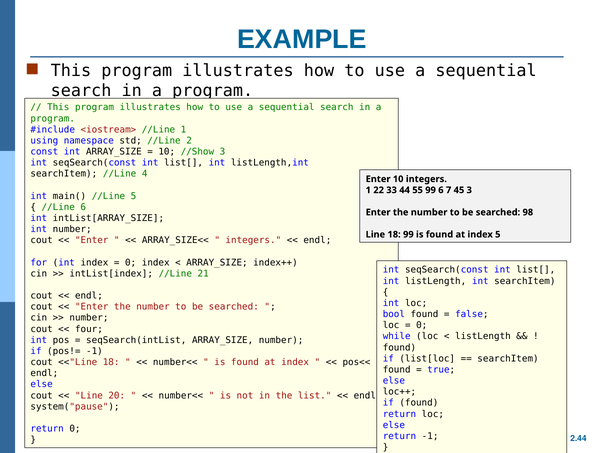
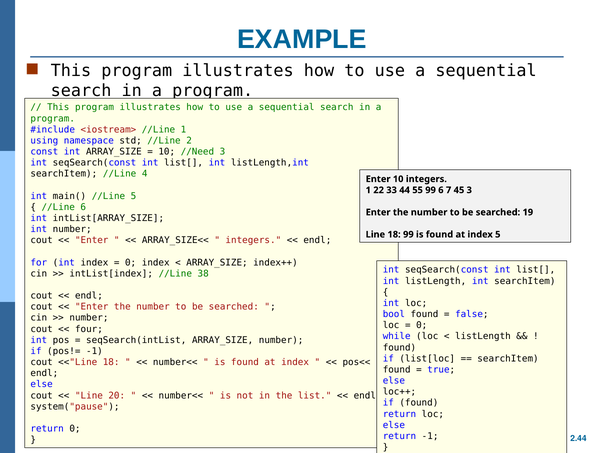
//Show: //Show -> //Need
98: 98 -> 19
21: 21 -> 38
